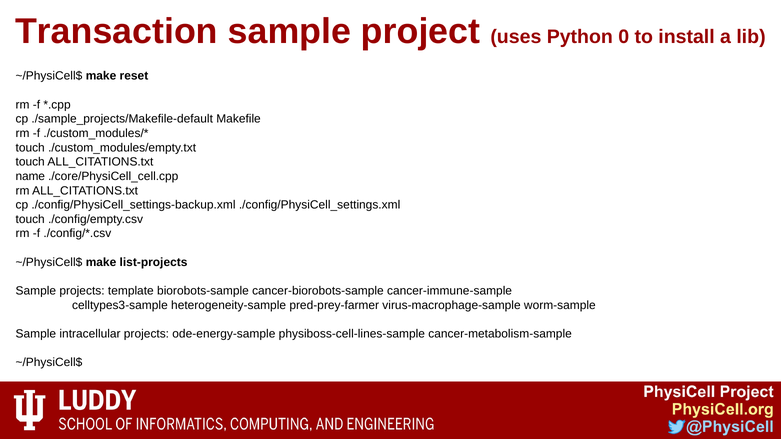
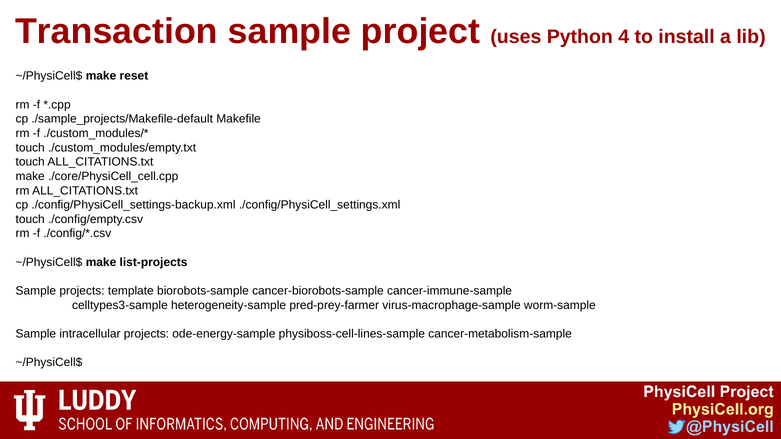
0: 0 -> 4
name at (30, 176): name -> make
